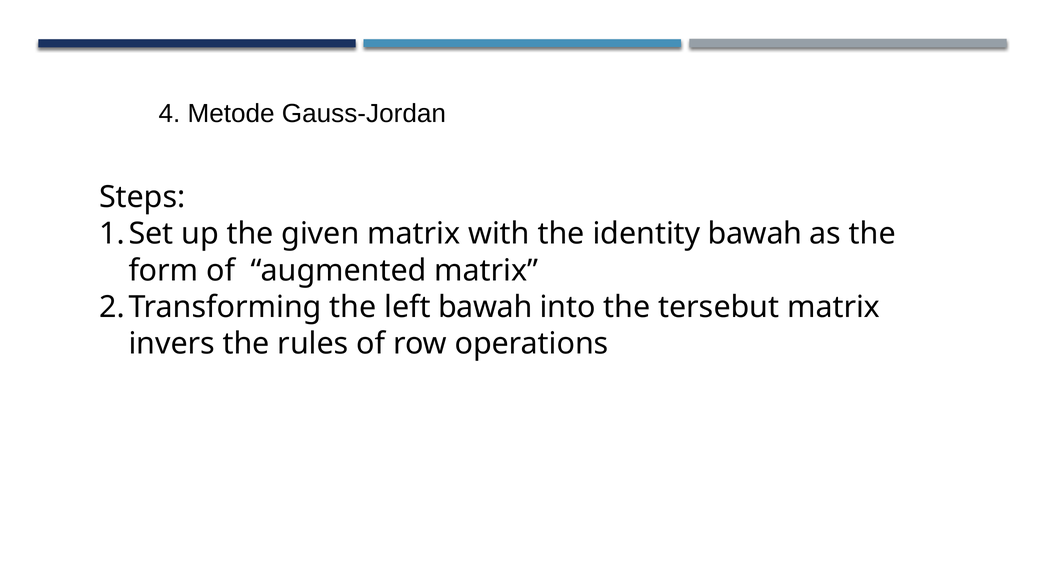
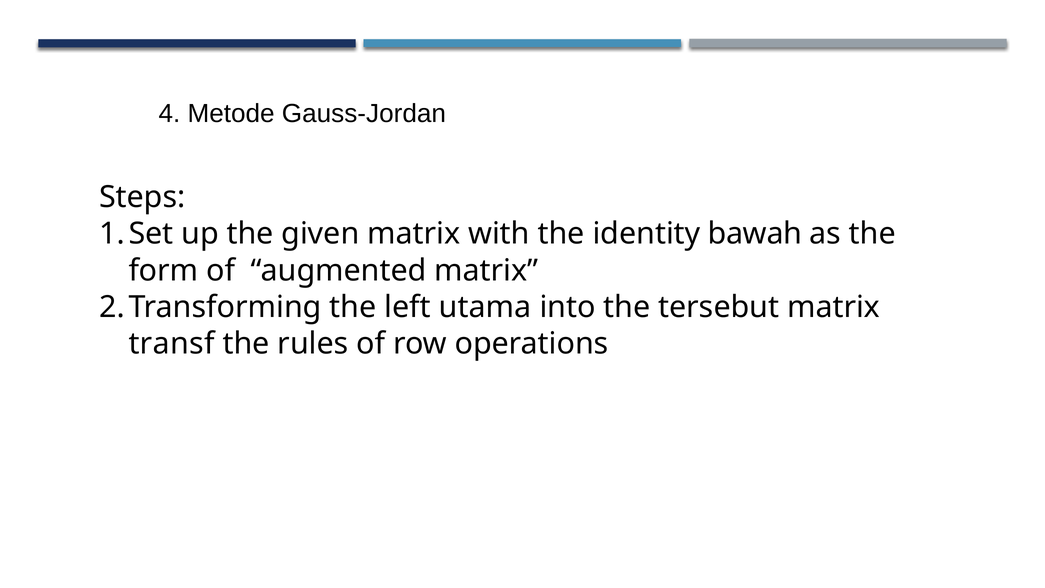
left bawah: bawah -> utama
invers: invers -> transf
